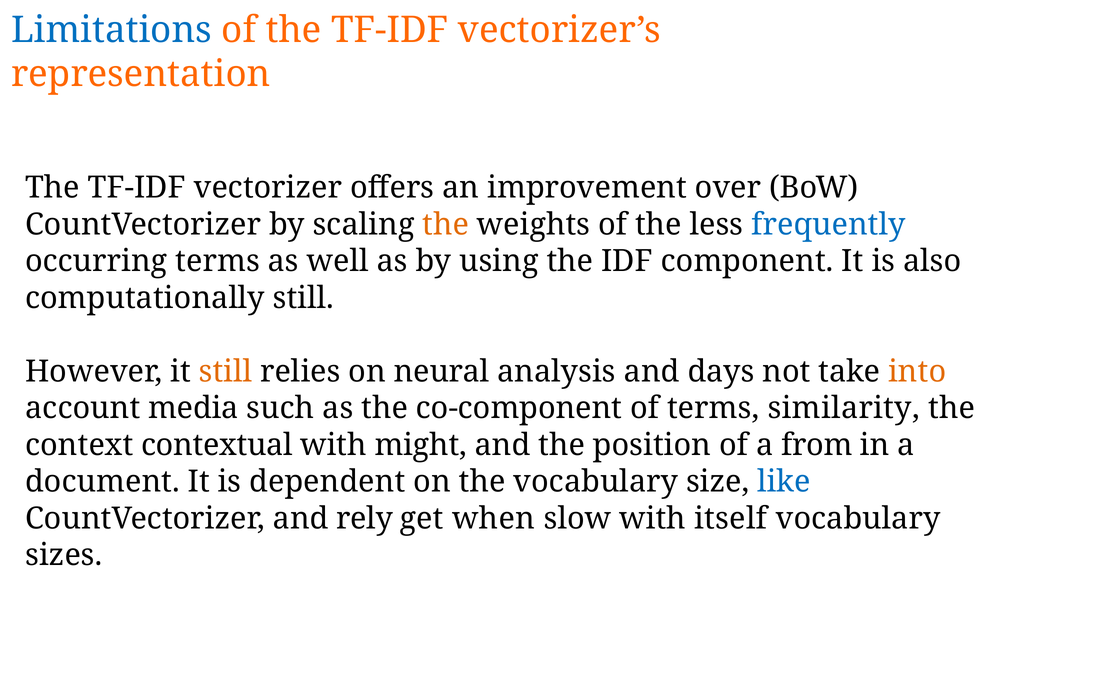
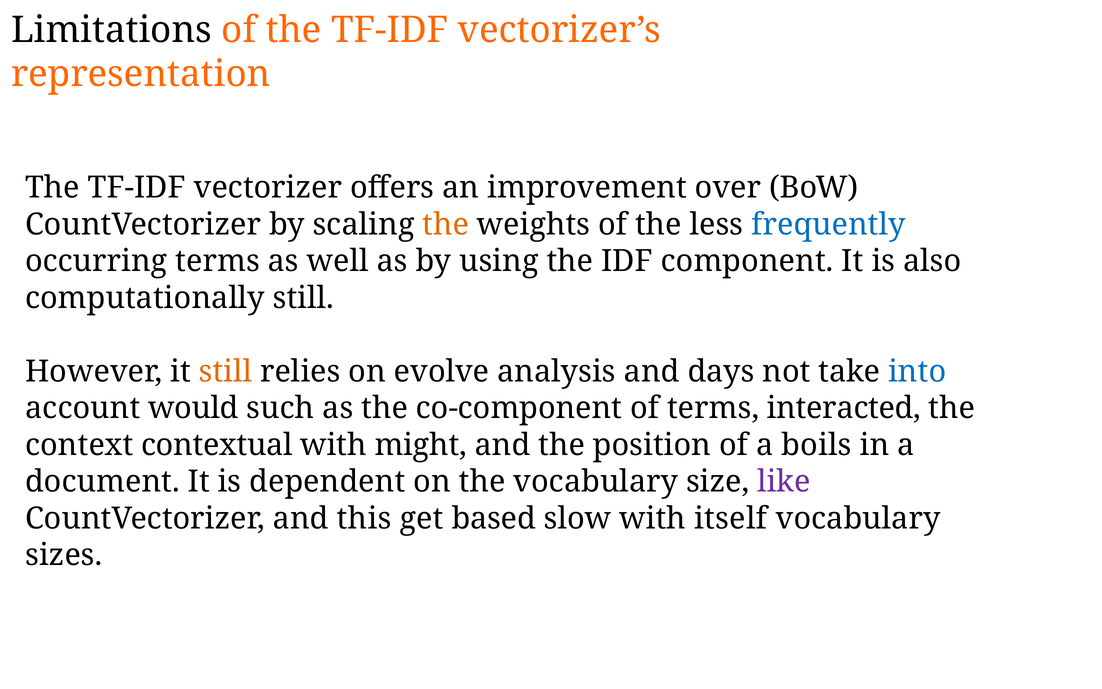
Limitations colour: blue -> black
neural: neural -> evolve
into colour: orange -> blue
media: media -> would
similarity: similarity -> interacted
from: from -> boils
like colour: blue -> purple
rely: rely -> this
when: when -> based
